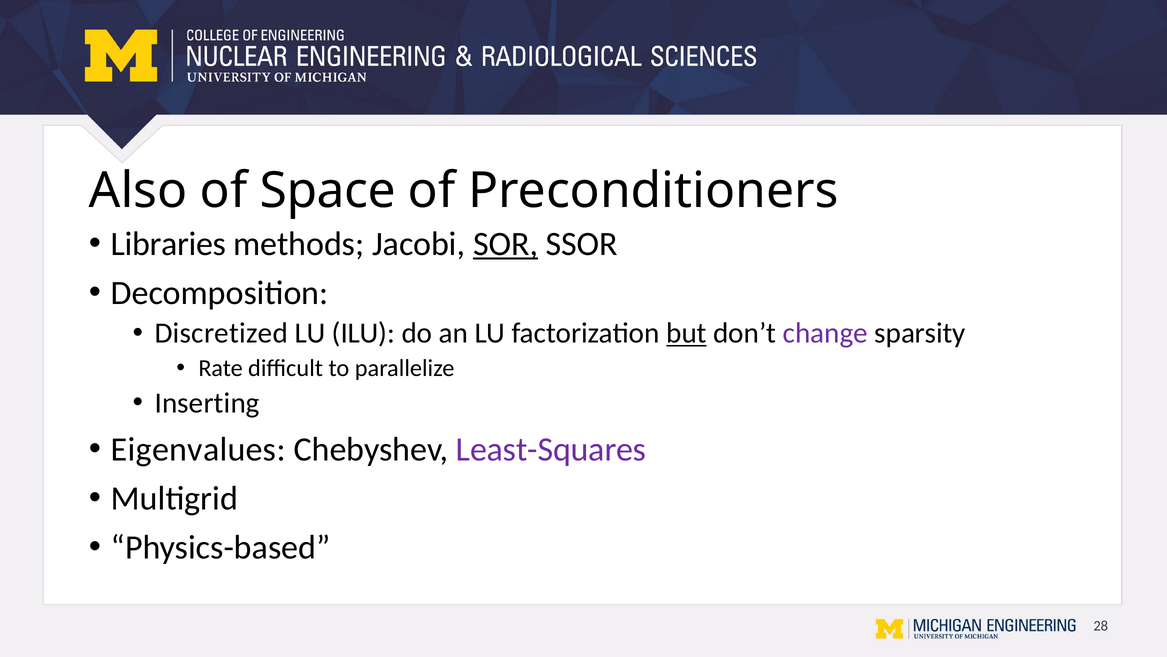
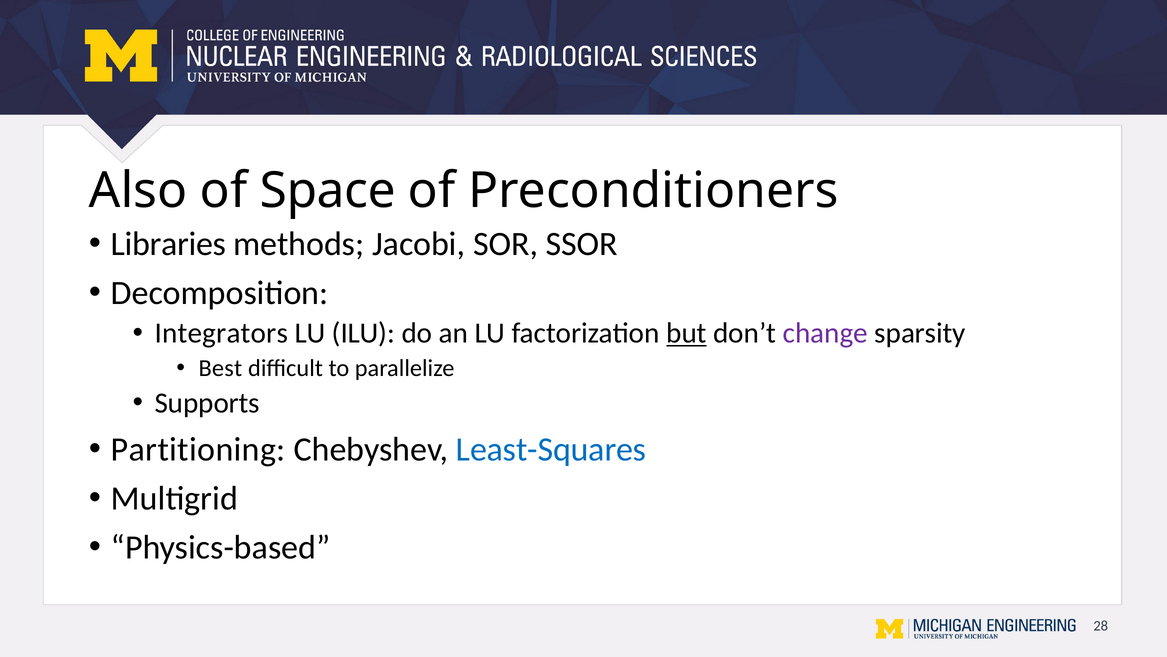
SOR underline: present -> none
Discretized: Discretized -> Integrators
Rate: Rate -> Best
Inserting: Inserting -> Supports
Eigenvalues: Eigenvalues -> Partitioning
Least-Squares colour: purple -> blue
